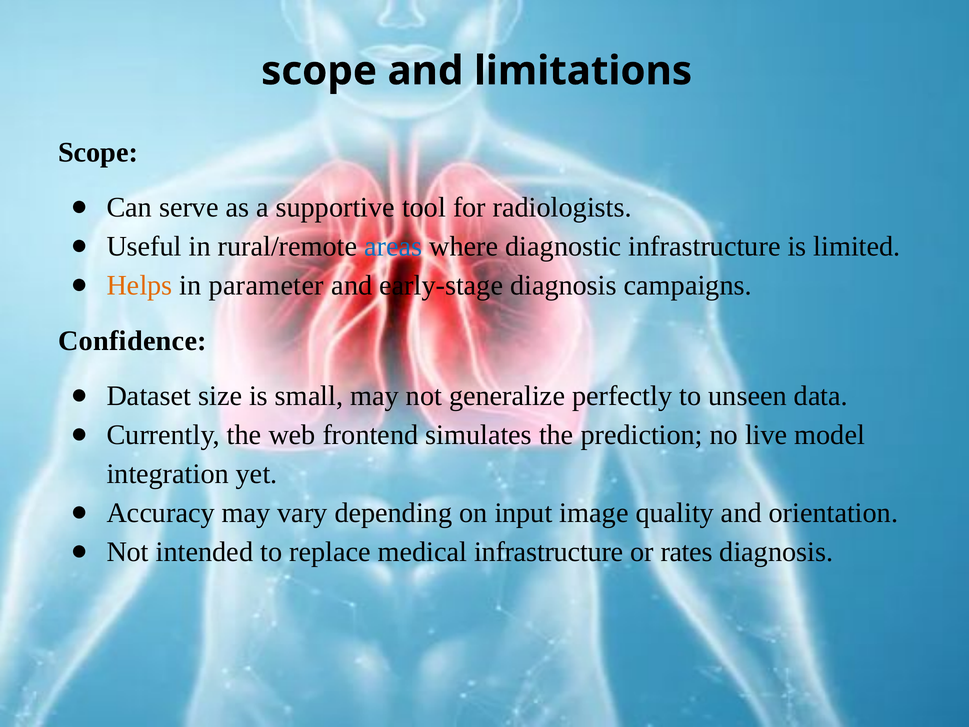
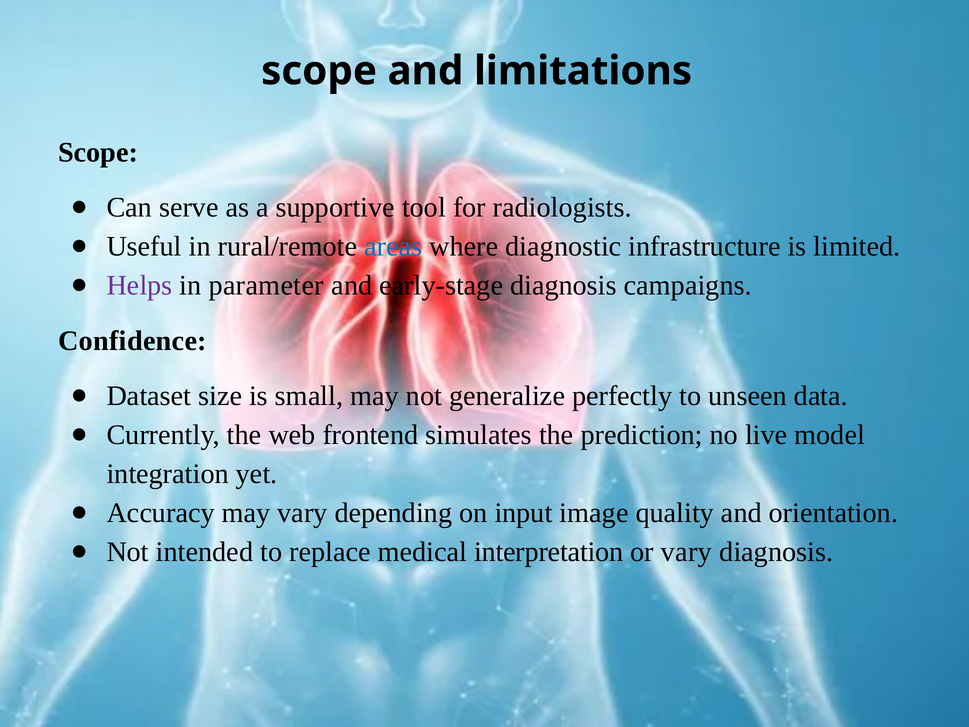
Helps colour: orange -> purple
medical infrastructure: infrastructure -> interpretation
or rates: rates -> vary
